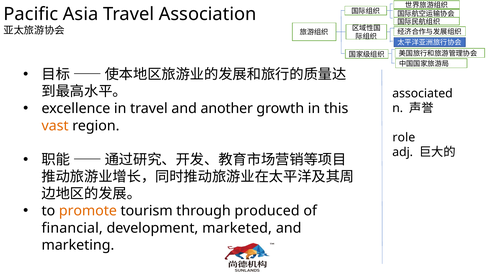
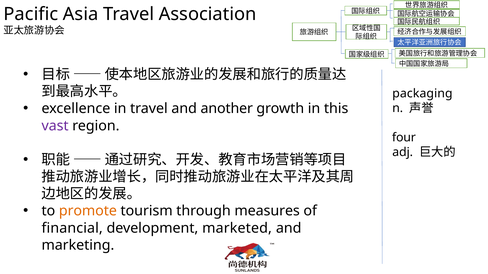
associated: associated -> packaging
vast colour: orange -> purple
role: role -> four
produced: produced -> measures
